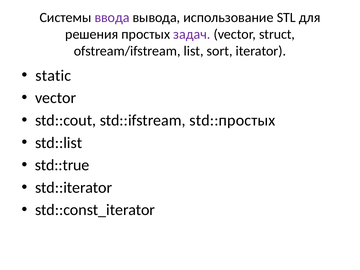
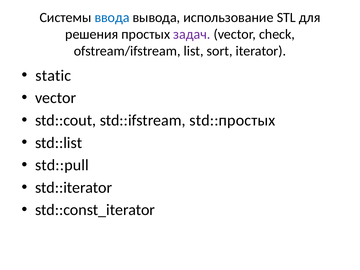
ввода colour: purple -> blue
struct: struct -> check
std::true: std::true -> std::pull
